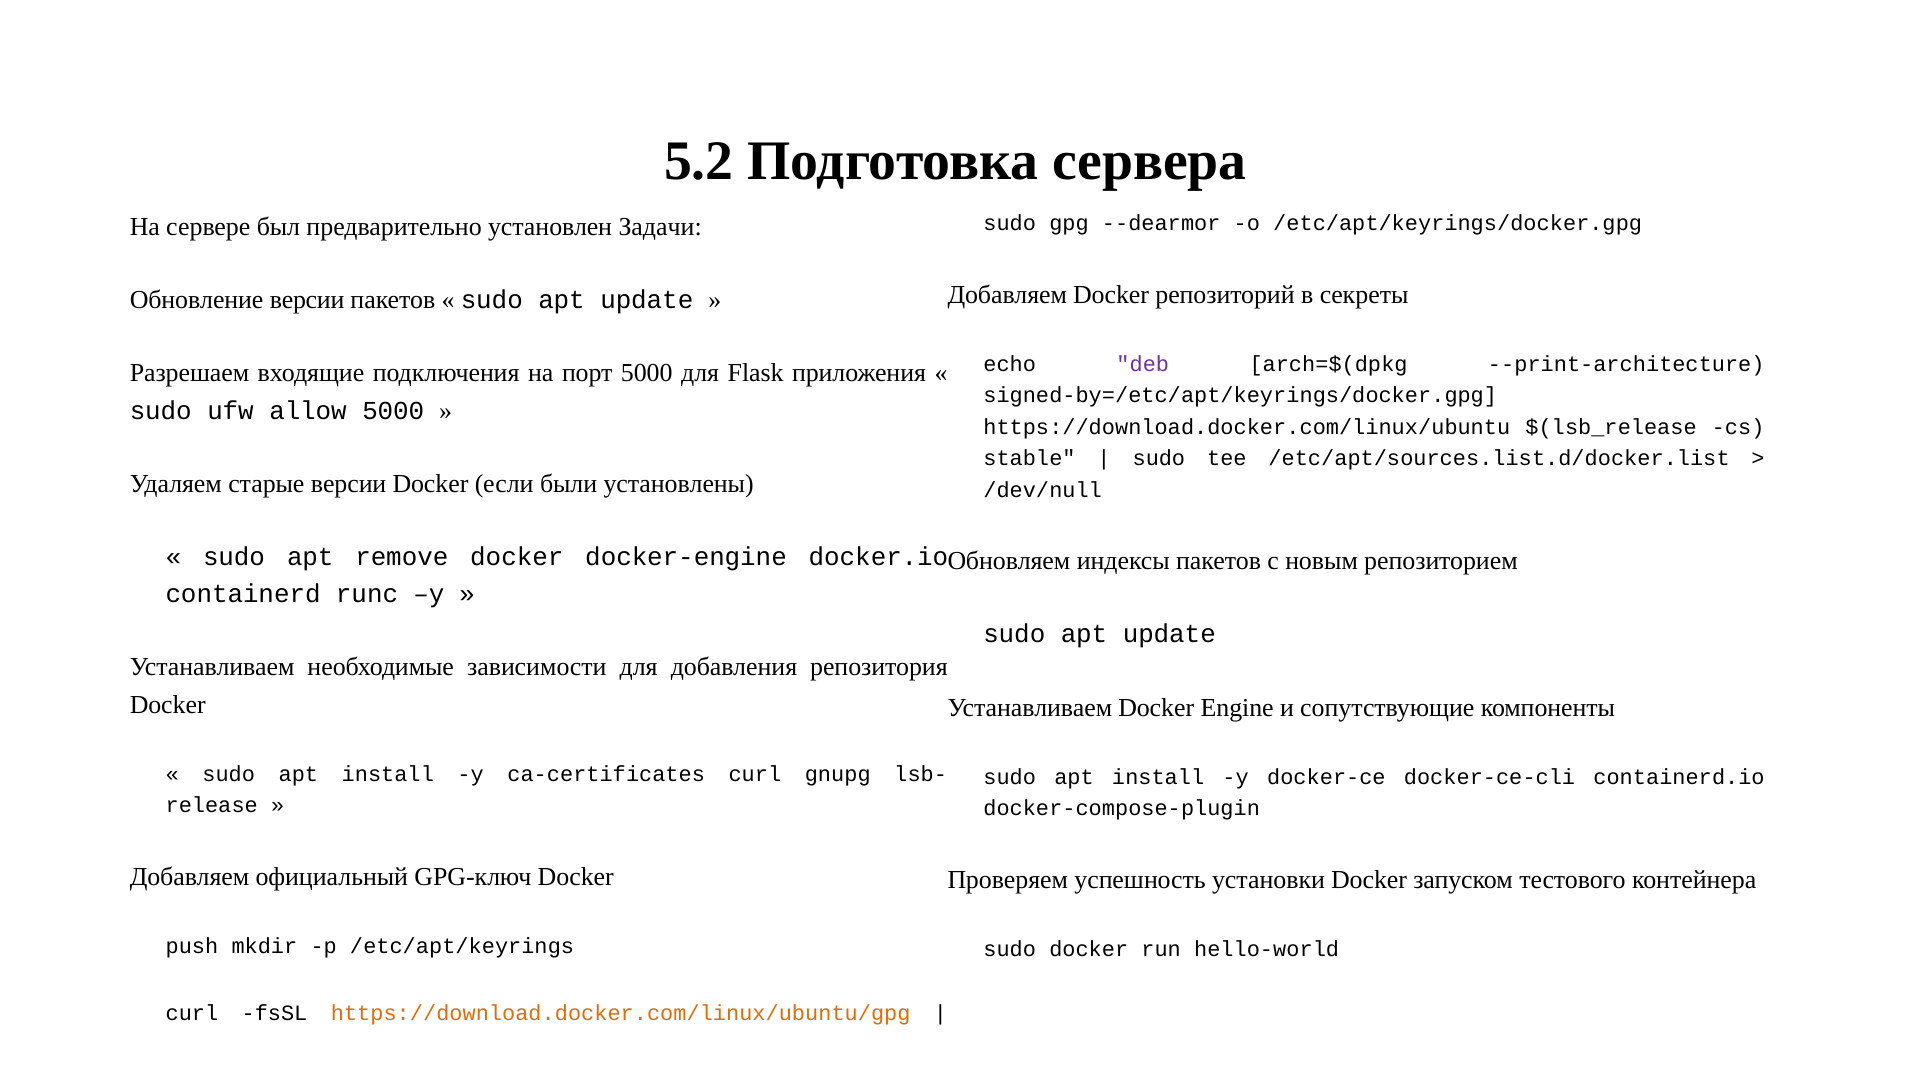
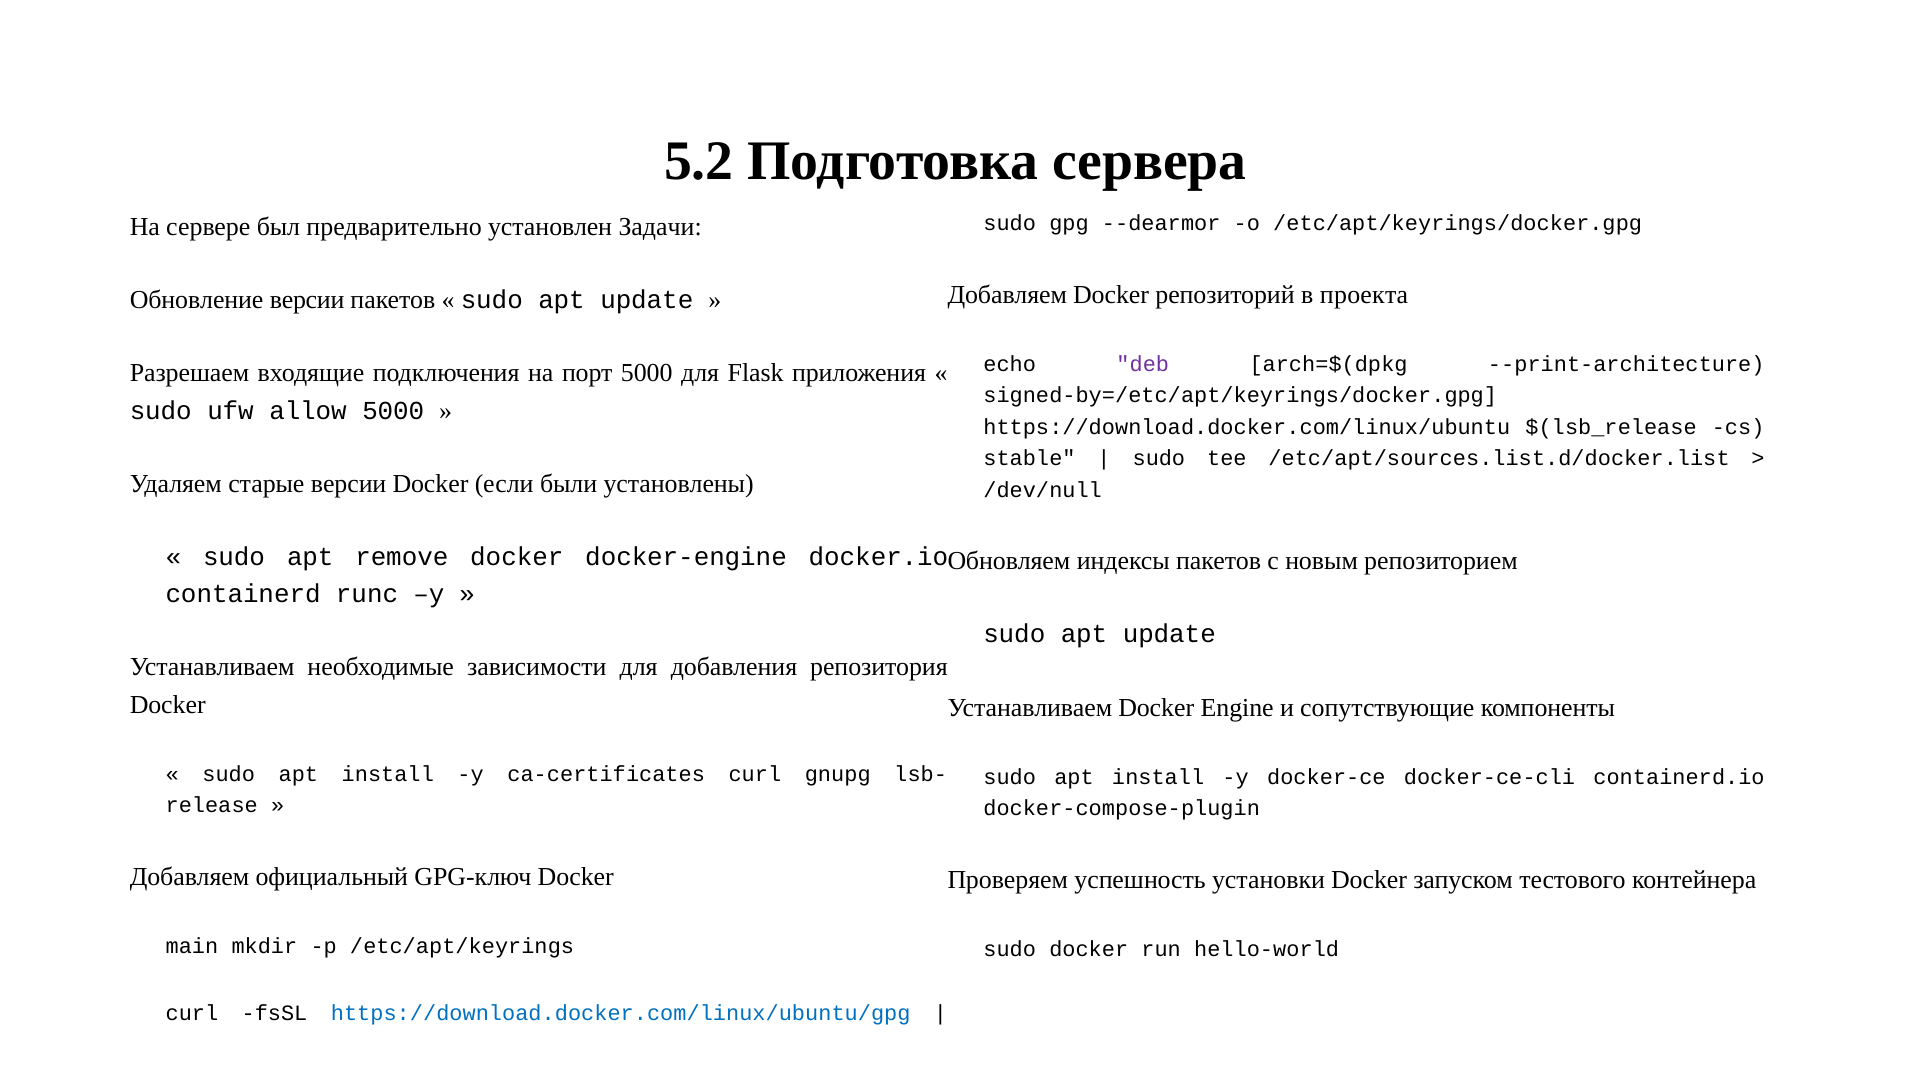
секреты: секреты -> проекта
push: push -> main
https://download.docker.com/linux/ubuntu/gpg colour: orange -> blue
